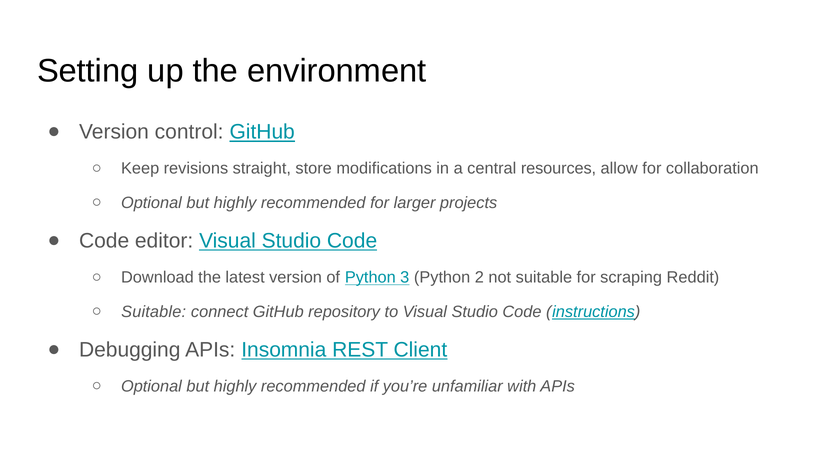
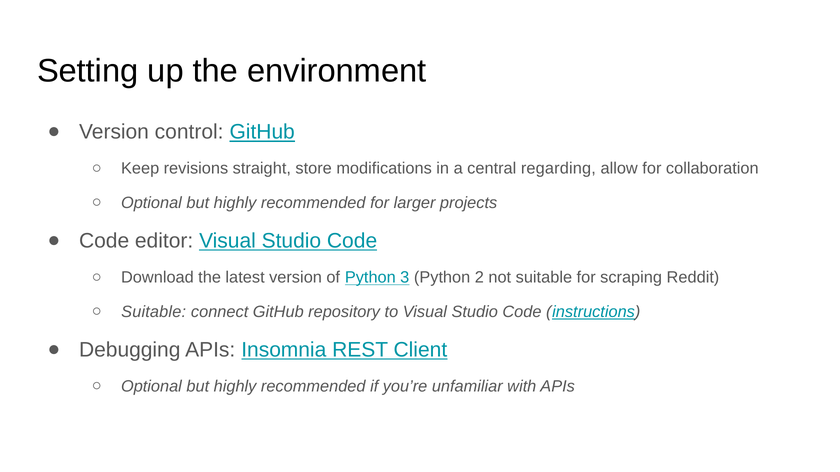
resources: resources -> regarding
